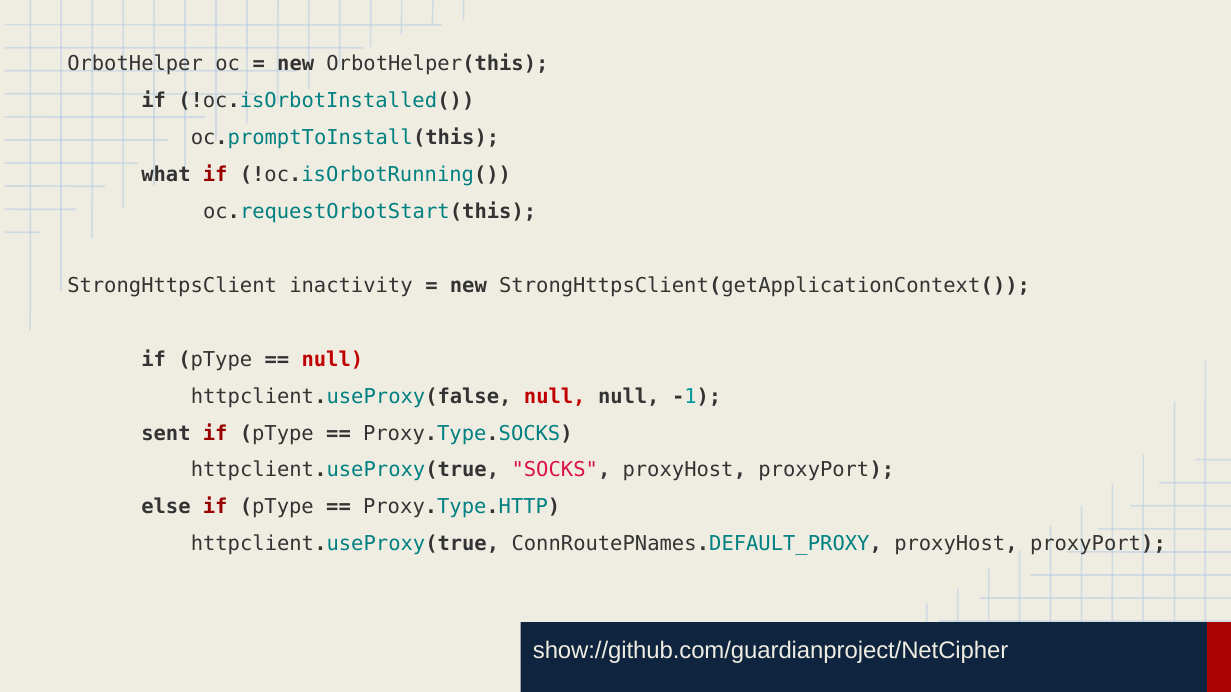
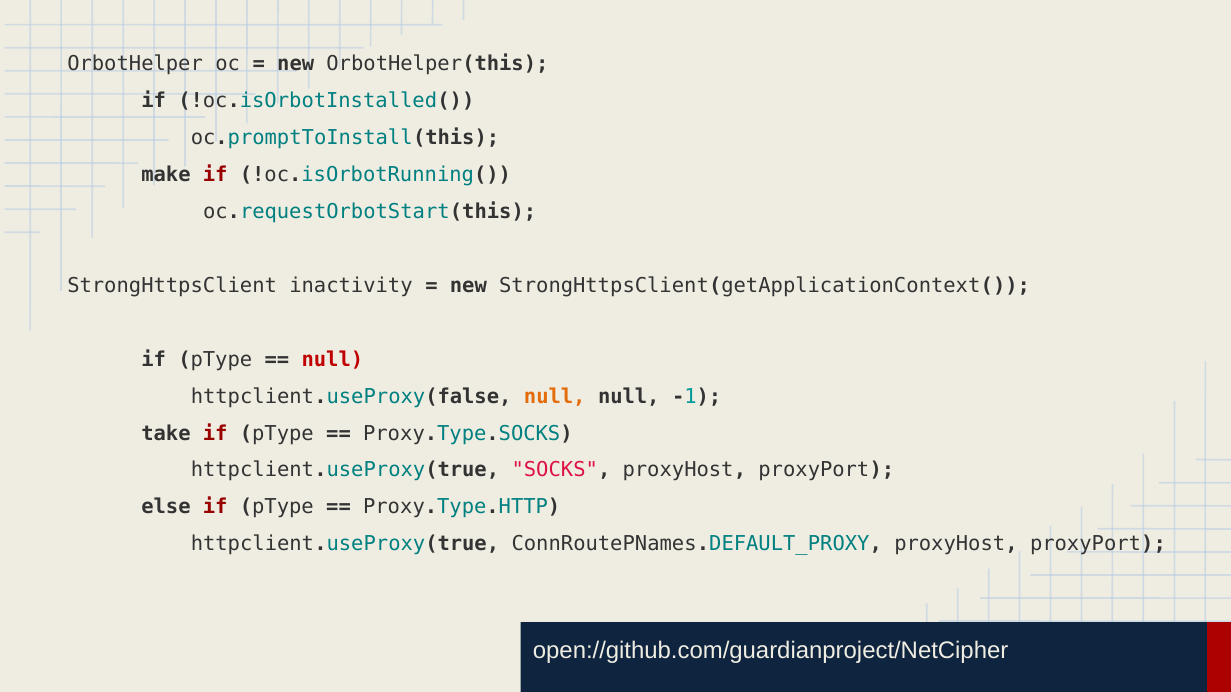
what: what -> make
null at (555, 397) colour: red -> orange
sent: sent -> take
show://github.com/guardianproject/NetCipher: show://github.com/guardianproject/NetCipher -> open://github.com/guardianproject/NetCipher
